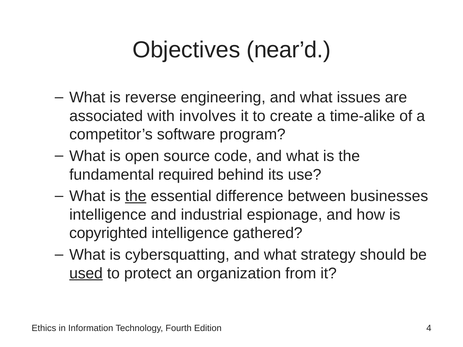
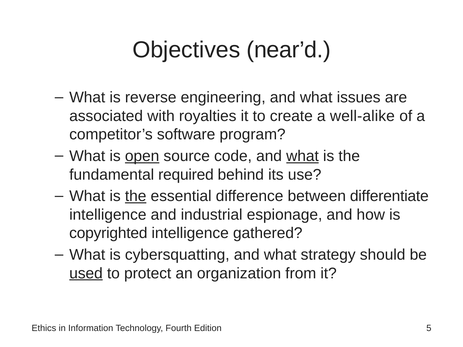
involves: involves -> royalties
time-alike: time-alike -> well-alike
open underline: none -> present
what at (302, 156) underline: none -> present
businesses: businesses -> differentiate
4: 4 -> 5
